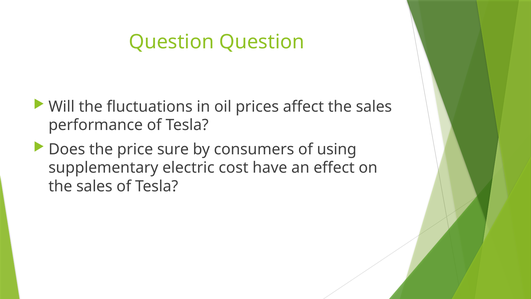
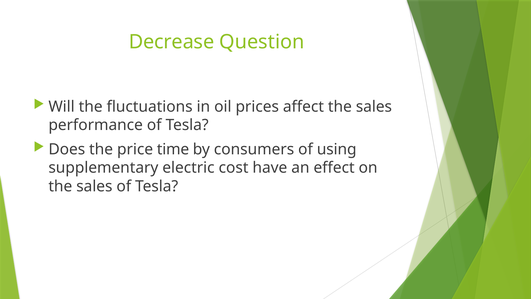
Question at (171, 42): Question -> Decrease
sure: sure -> time
